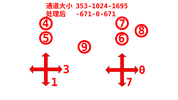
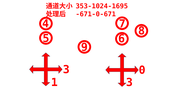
1 7: 7 -> 3
